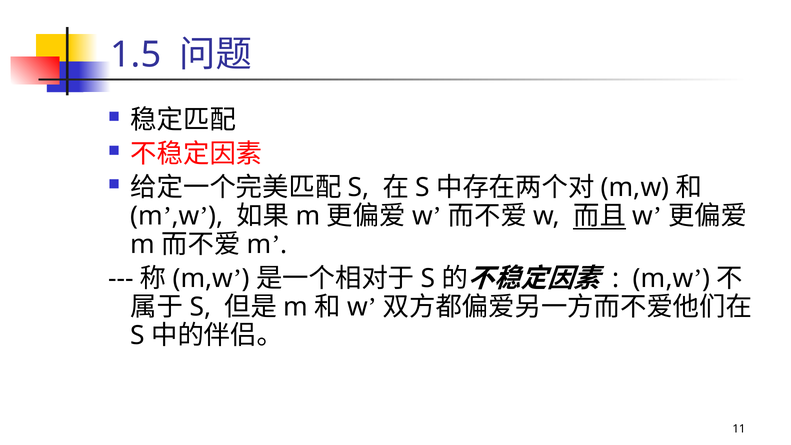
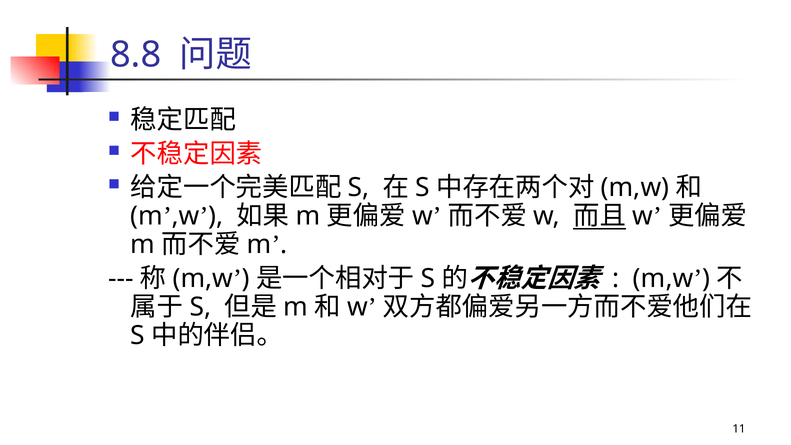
1.5: 1.5 -> 8.8
